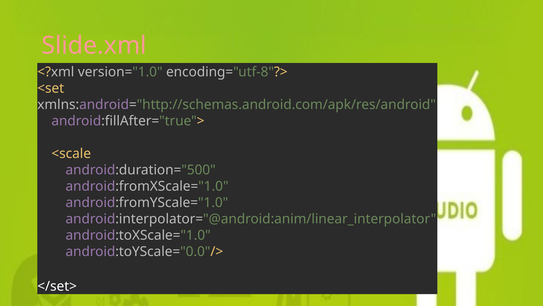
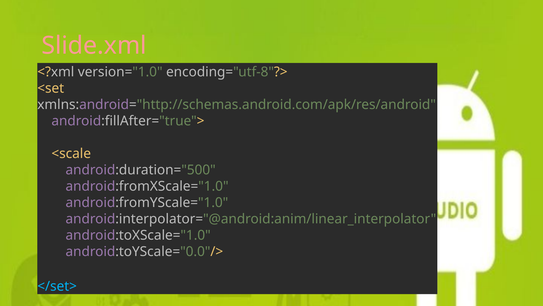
</set> colour: white -> light blue
